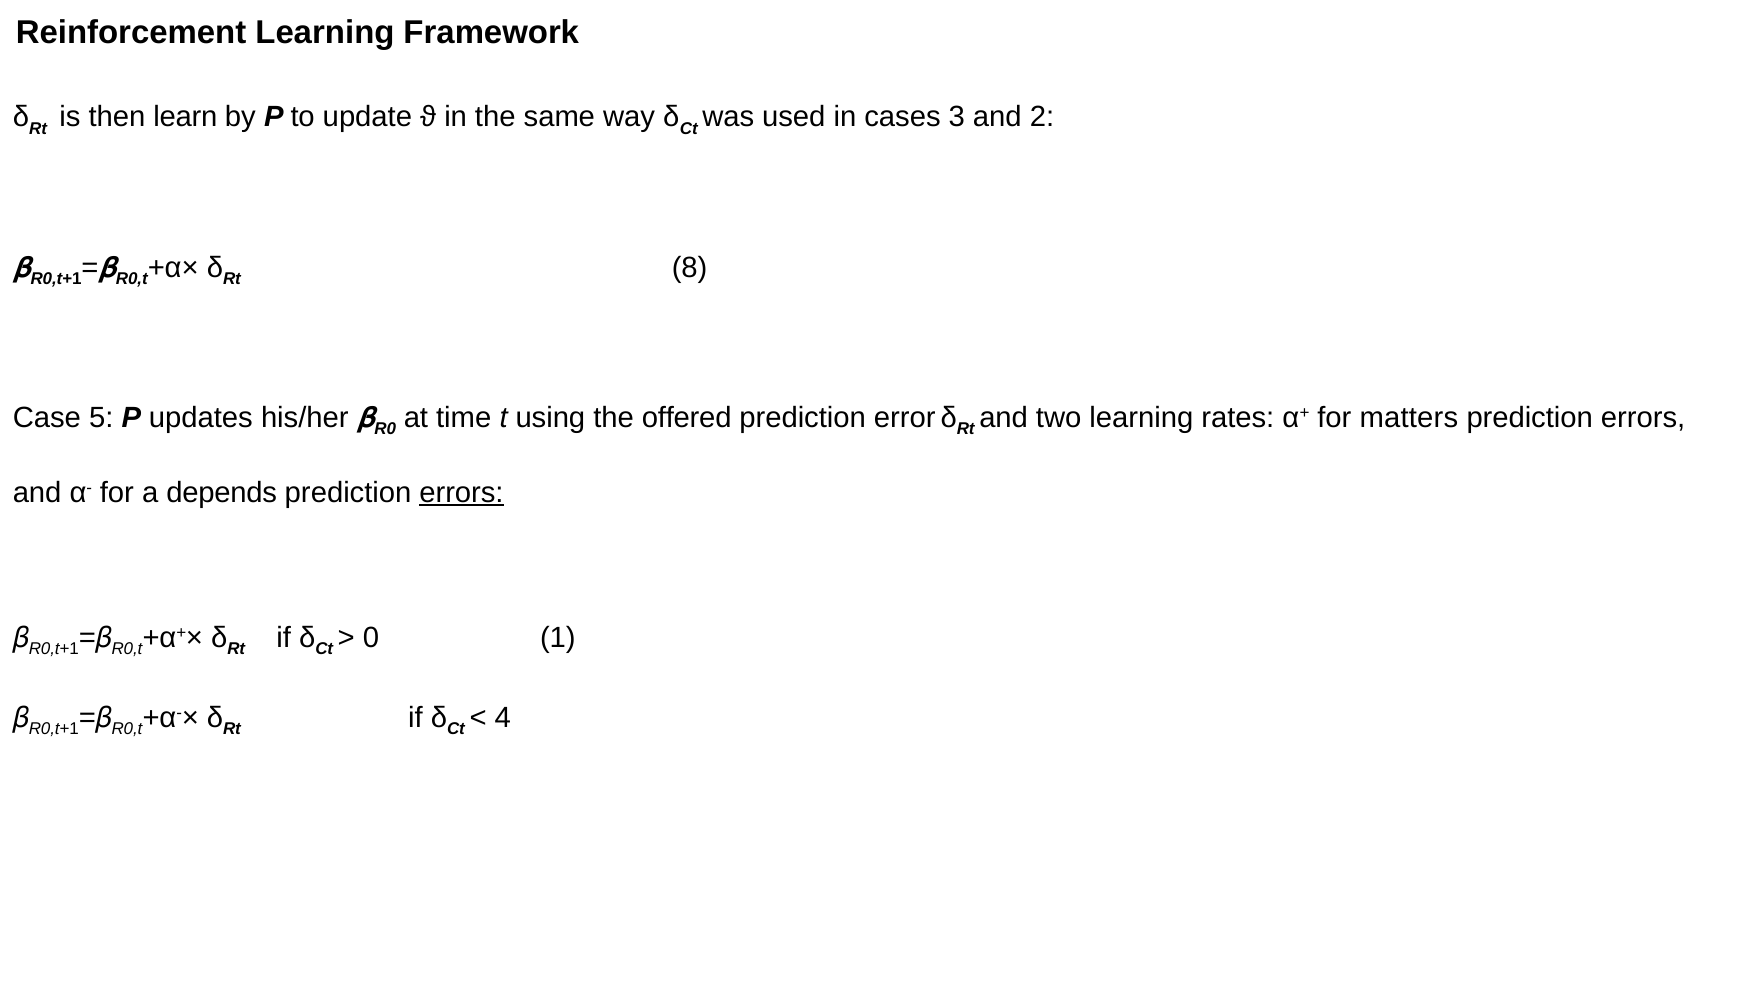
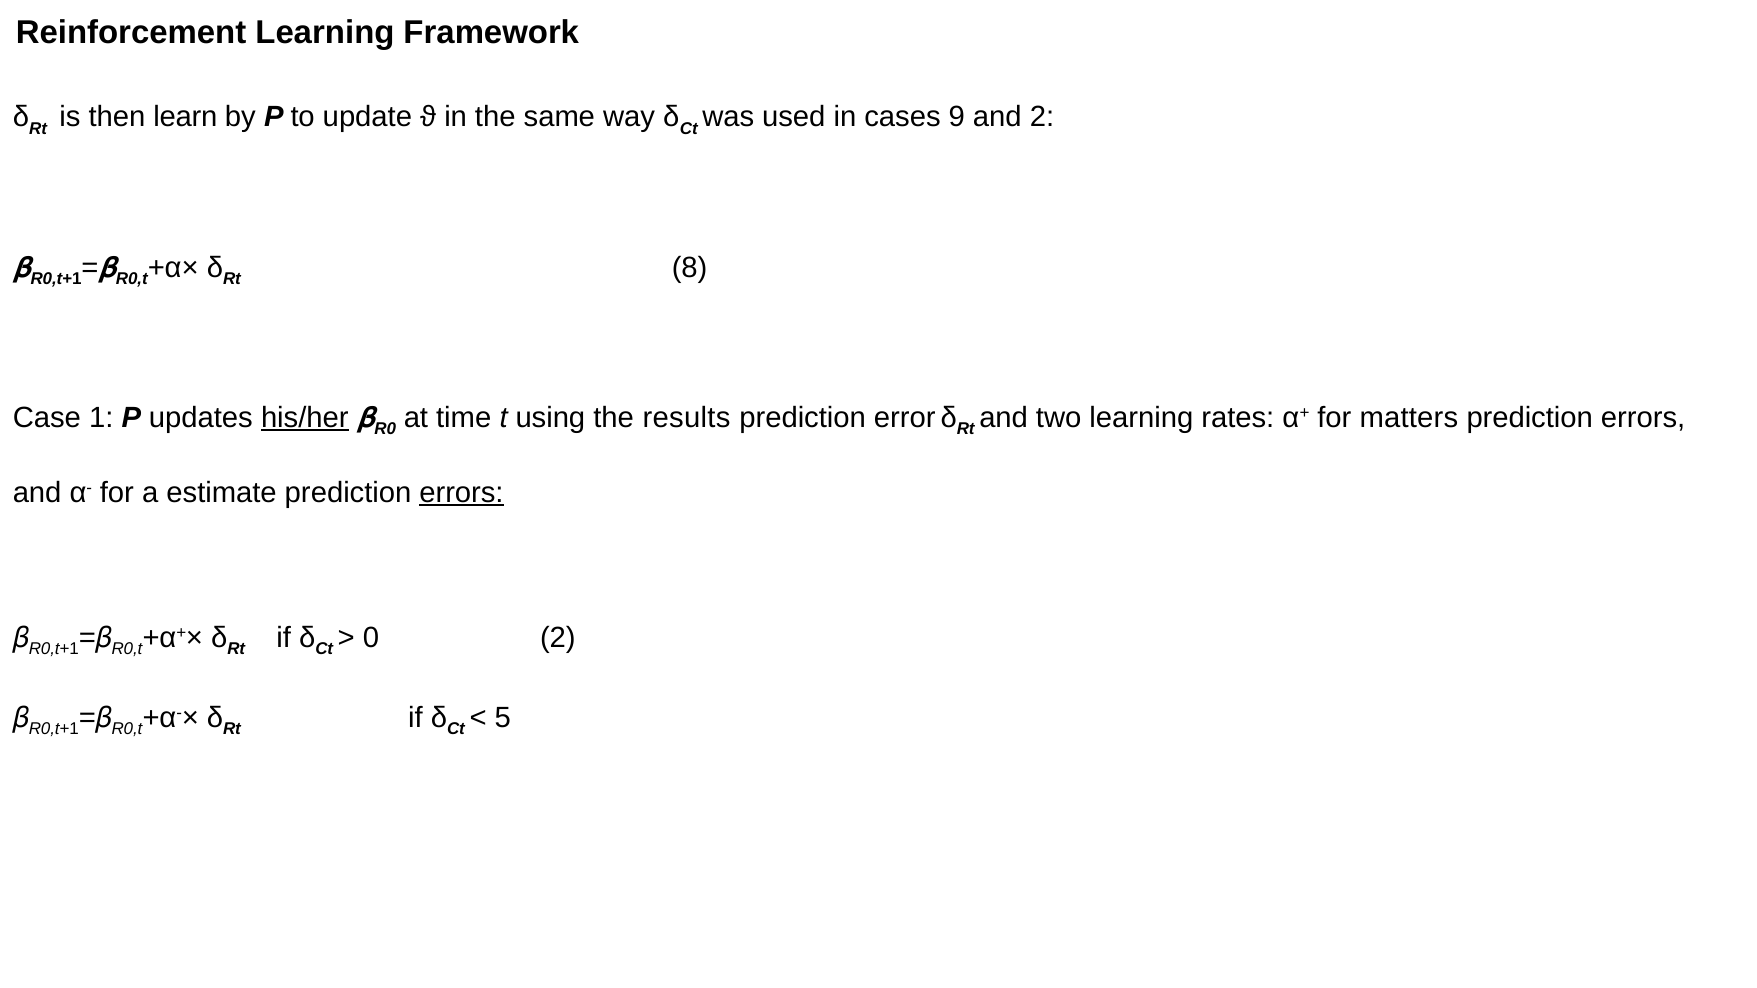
3: 3 -> 9
5: 5 -> 1
his/her underline: none -> present
offered: offered -> results
depends: depends -> estimate
0 1: 1 -> 2
4: 4 -> 5
